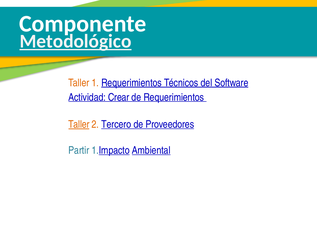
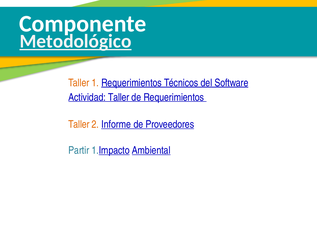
Actividad Crear: Crear -> Taller
Taller at (79, 124) underline: present -> none
Tercero: Tercero -> Informe
